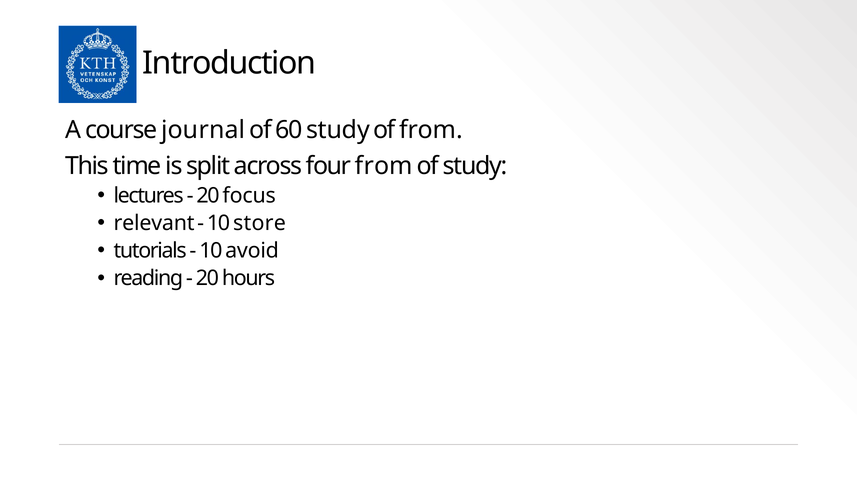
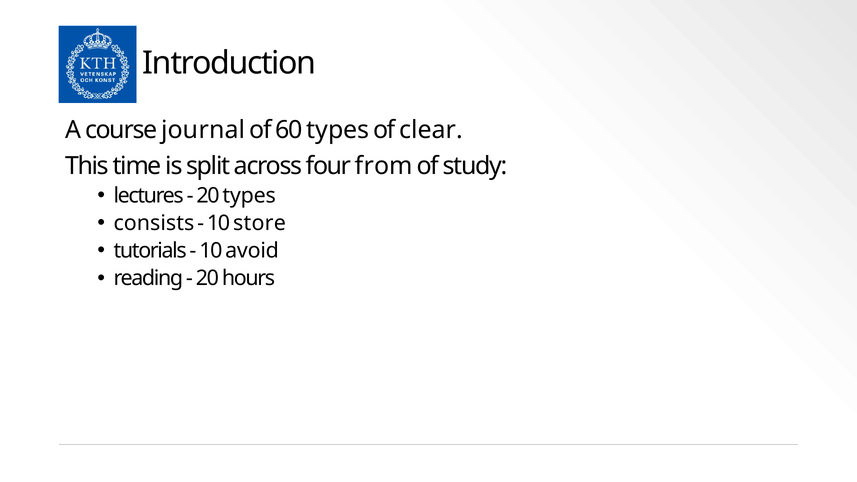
60 study: study -> types
of from: from -> clear
20 focus: focus -> types
relevant: relevant -> consists
